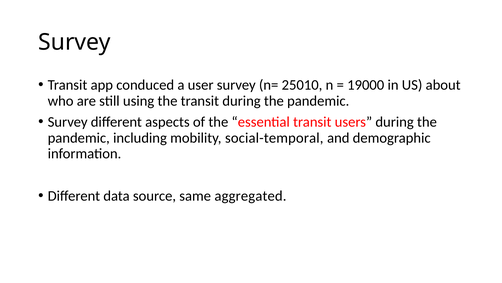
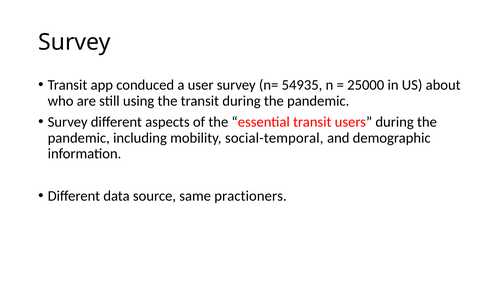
25010: 25010 -> 54935
19000: 19000 -> 25000
aggregated: aggregated -> practioners
